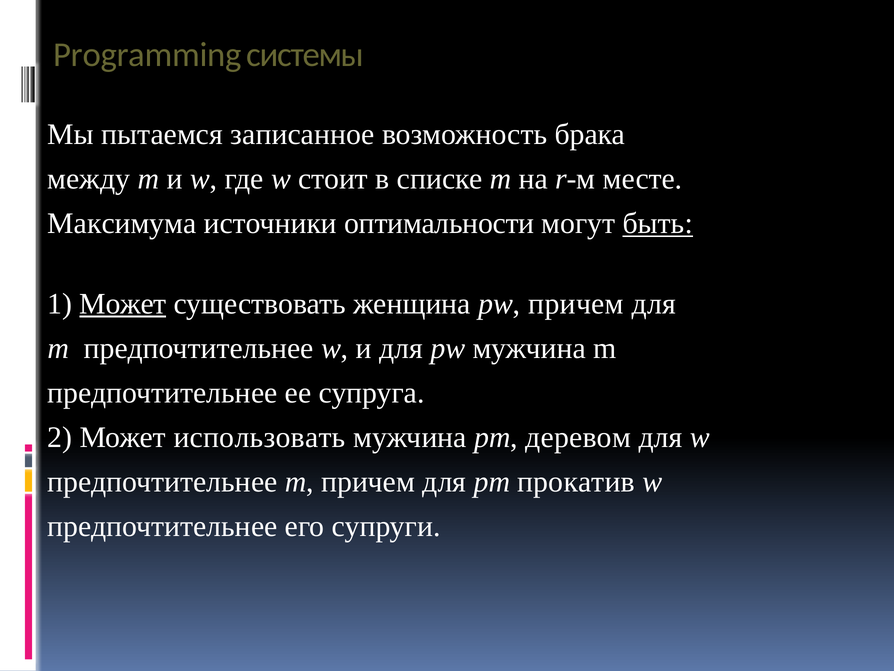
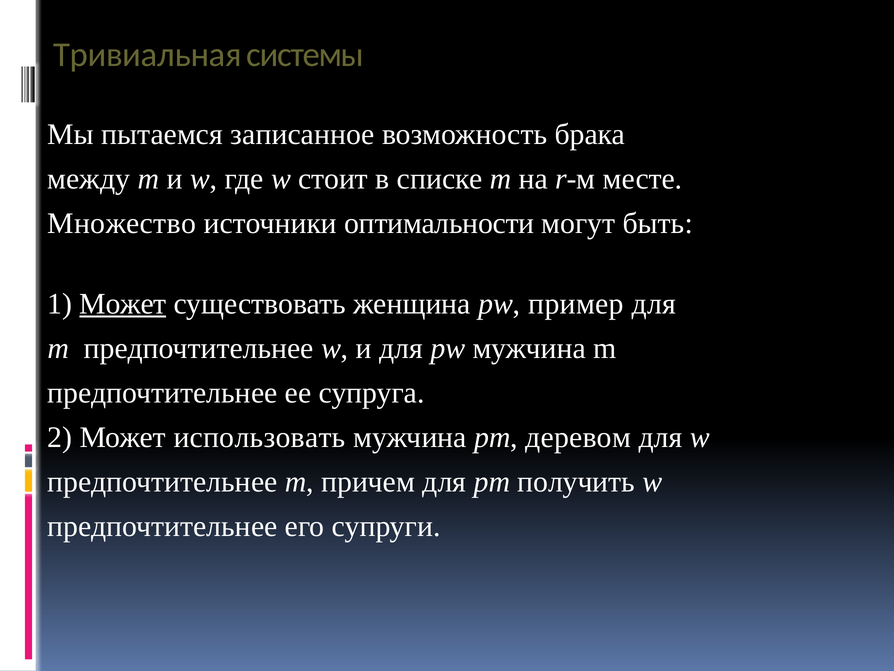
Programming: Programming -> Тривиальная
Максимума: Максимума -> Множество
быть underline: present -> none
pw причем: причем -> пример
прокатив: прокатив -> получить
